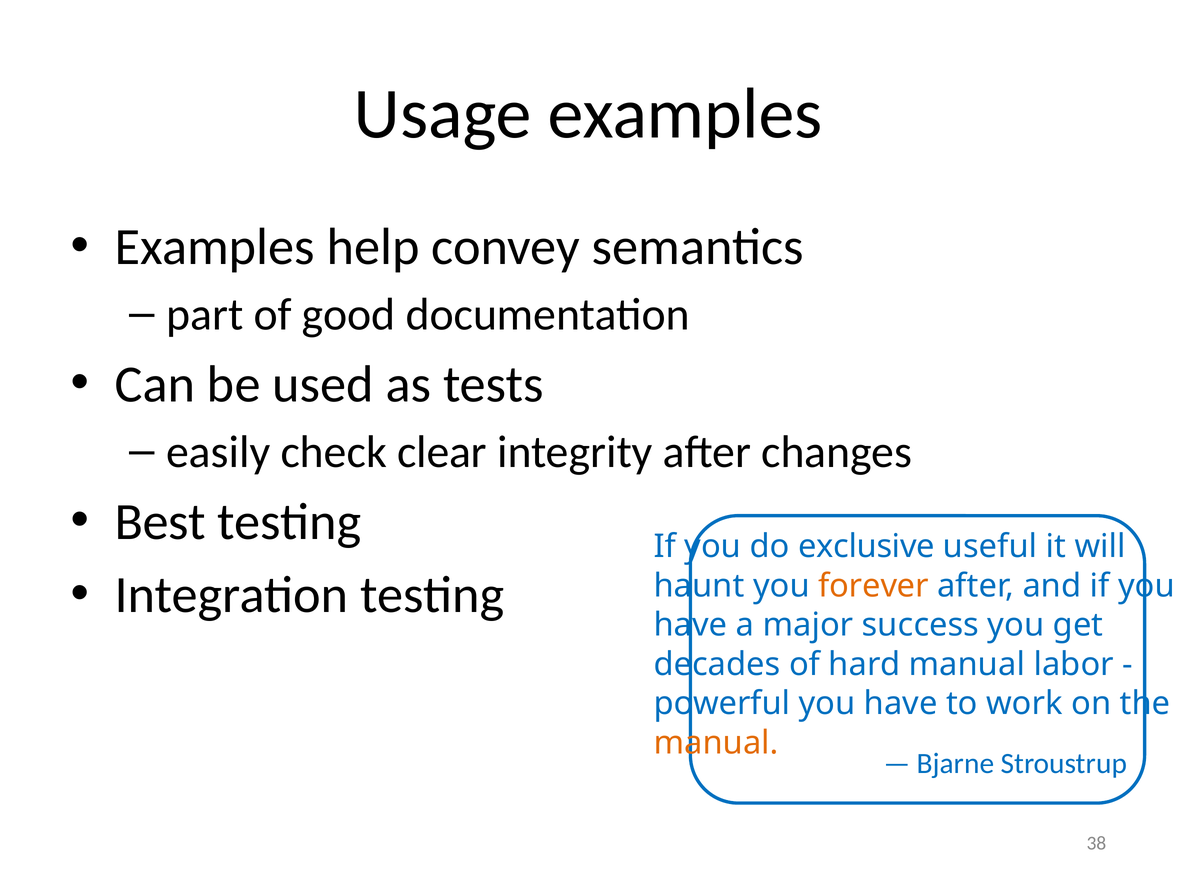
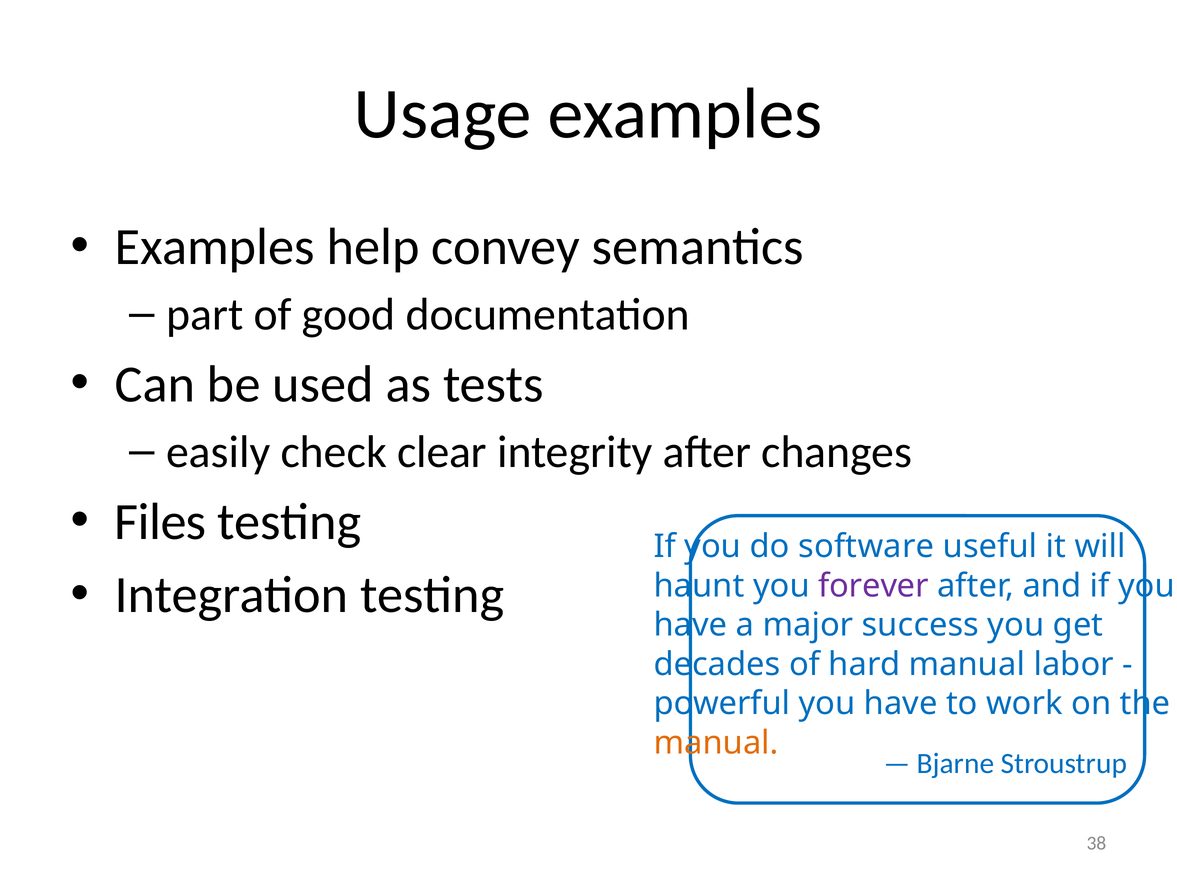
Best: Best -> Files
exclusive: exclusive -> software
forever colour: orange -> purple
